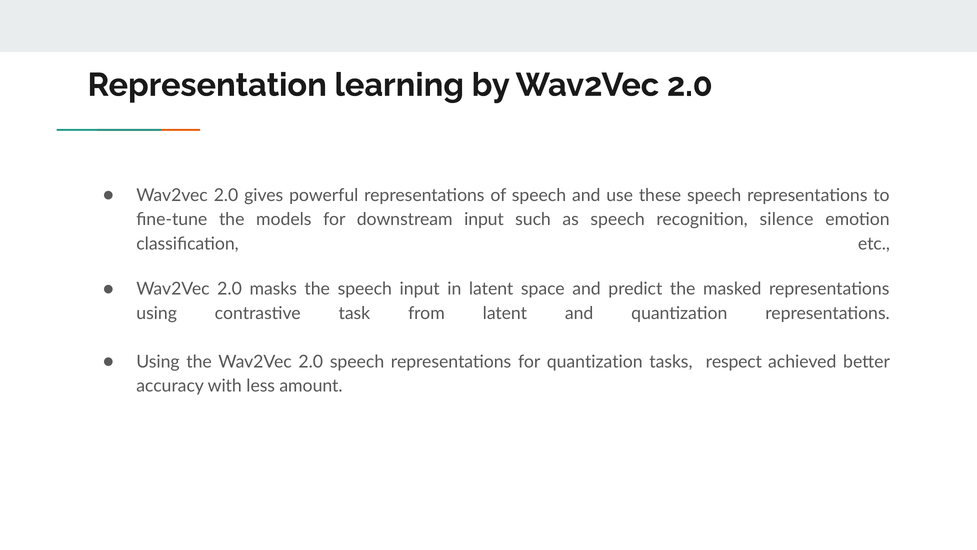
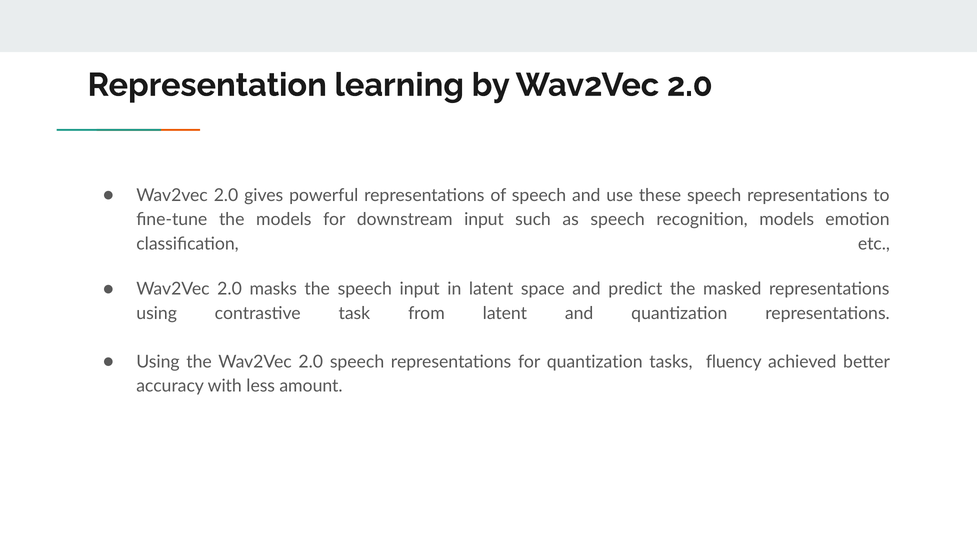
recognition silence: silence -> models
respect: respect -> fluency
